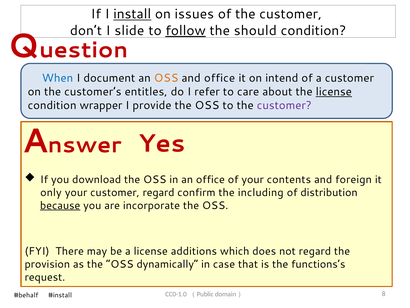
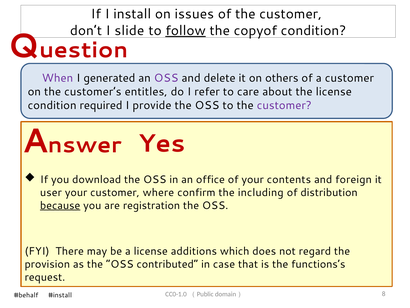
install underline: present -> none
should: should -> copyof
When colour: blue -> purple
document: document -> generated
OSS at (166, 78) colour: orange -> purple
and office: office -> delete
intend: intend -> others
license at (334, 92) underline: present -> none
wrapper: wrapper -> required
only: only -> user
customer regard: regard -> where
incorporate: incorporate -> registration
dynamically: dynamically -> contributed
